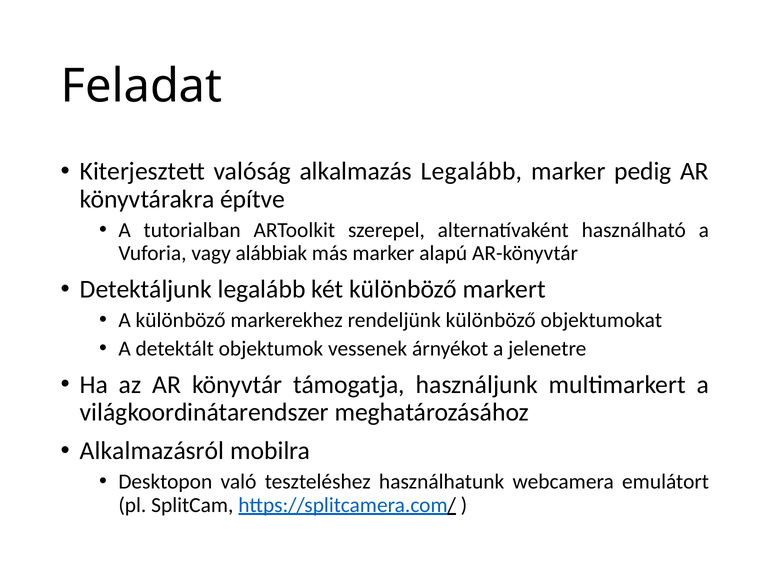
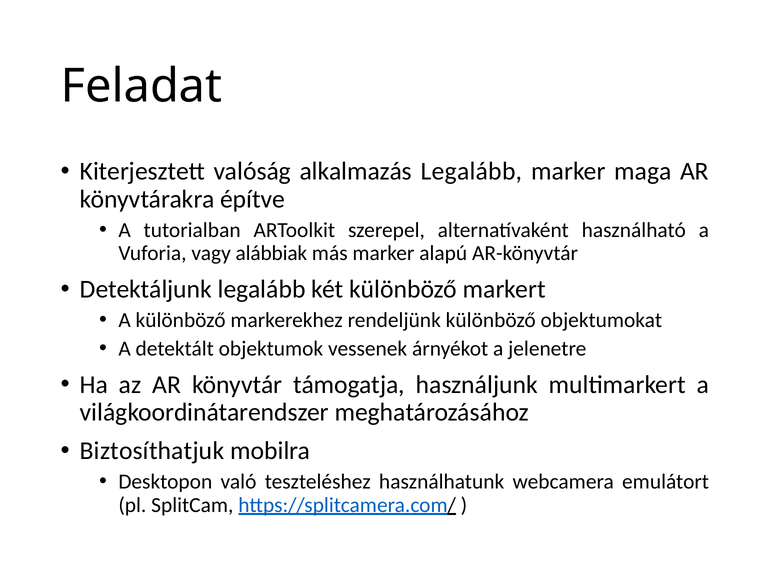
pedig: pedig -> maga
Alkalmazásról: Alkalmazásról -> Biztosíthatjuk
